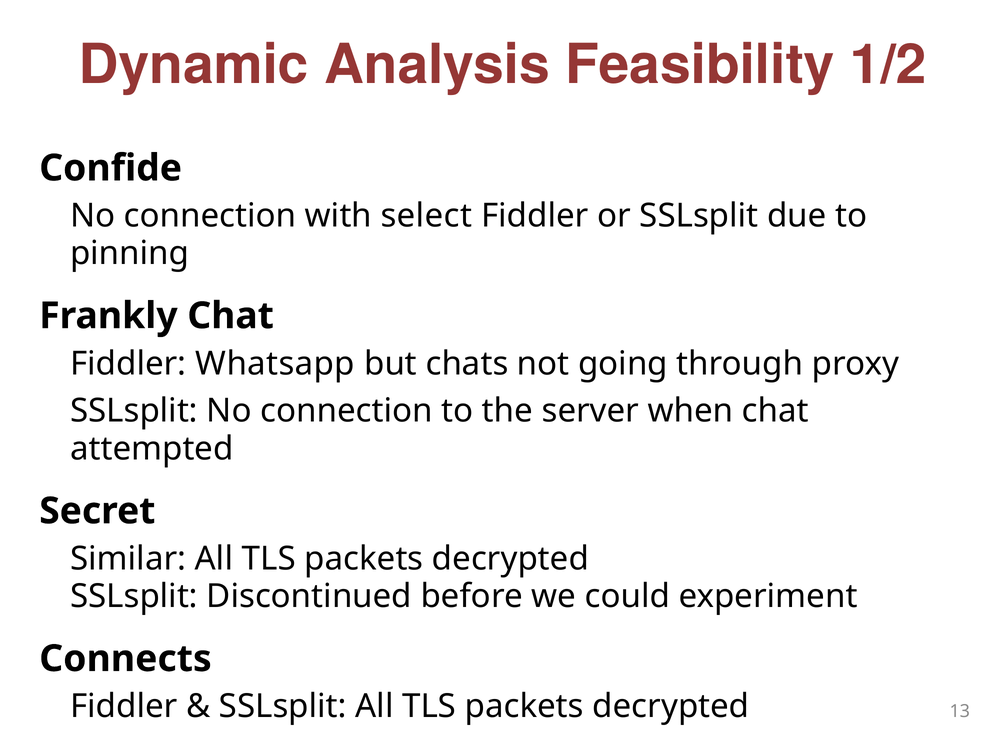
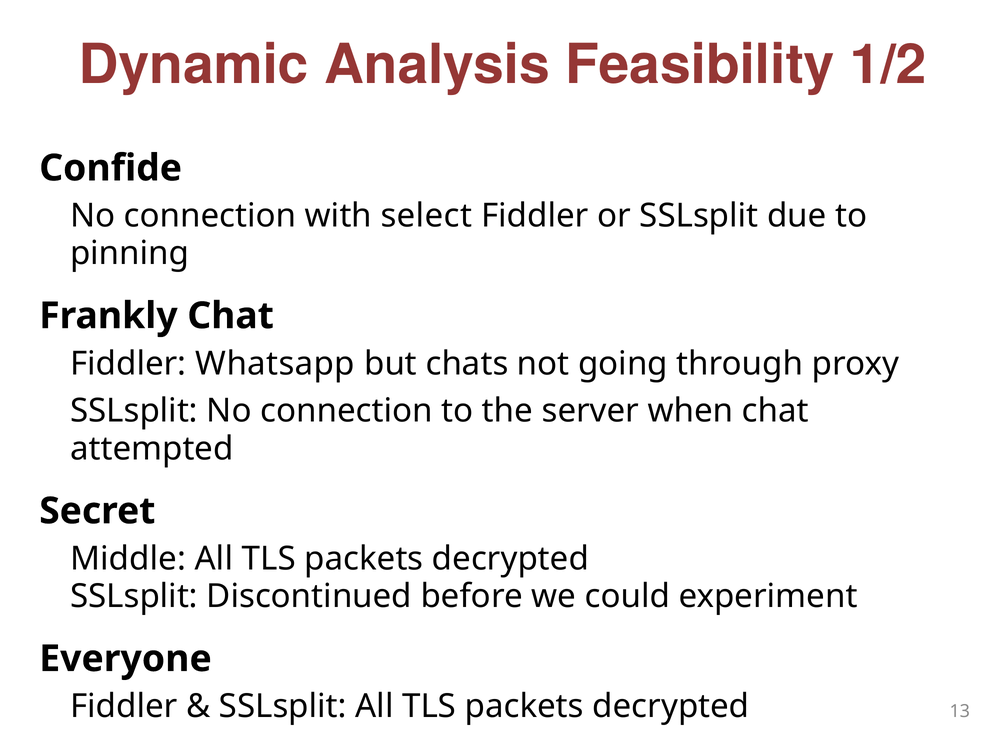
Similar: Similar -> Middle
Connects: Connects -> Everyone
